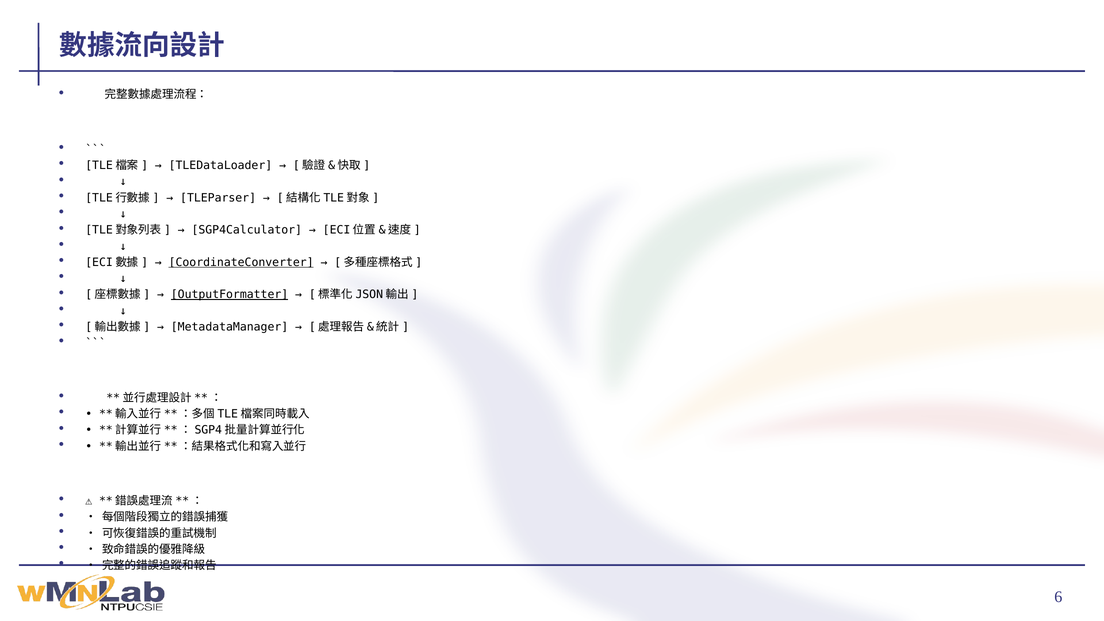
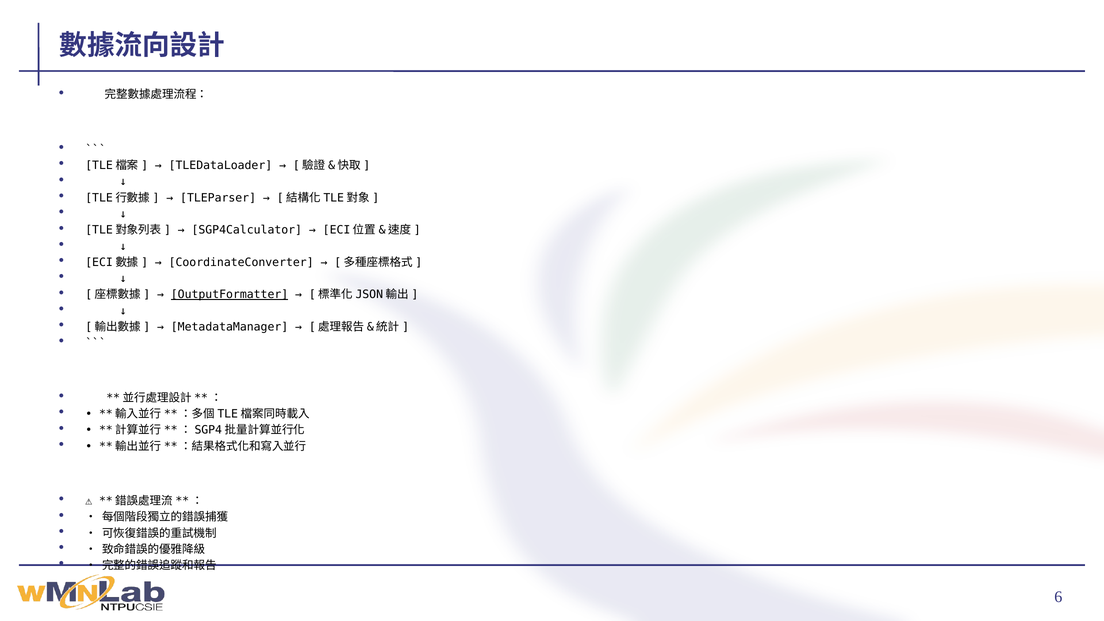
CoordinateConverter underline: present -> none
